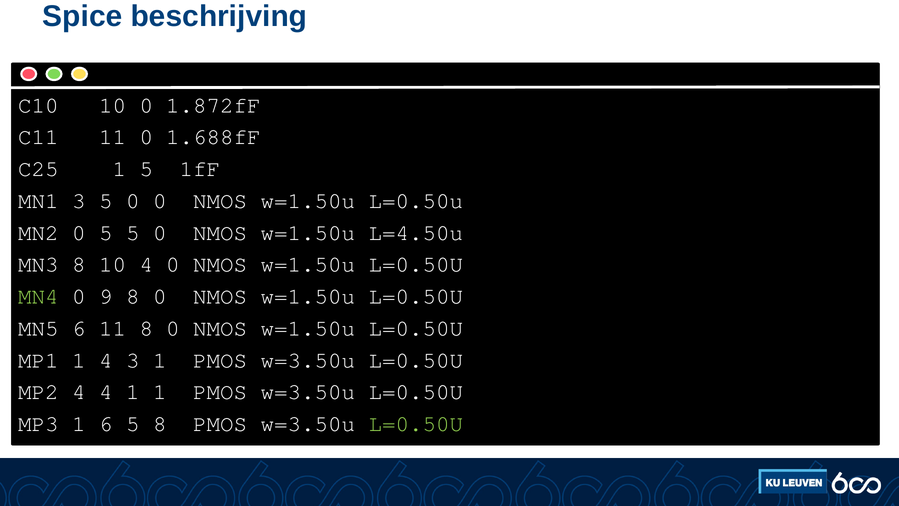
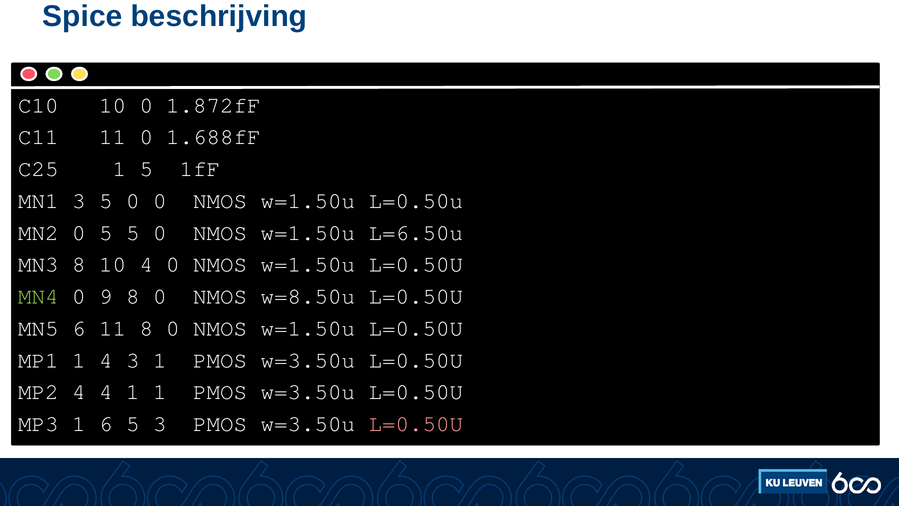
L=4.50u: L=4.50u -> L=6.50u
w=1.50u at (308, 296): w=1.50u -> w=8.50u
5 8: 8 -> 3
L=0.50U at (416, 424) colour: light green -> pink
